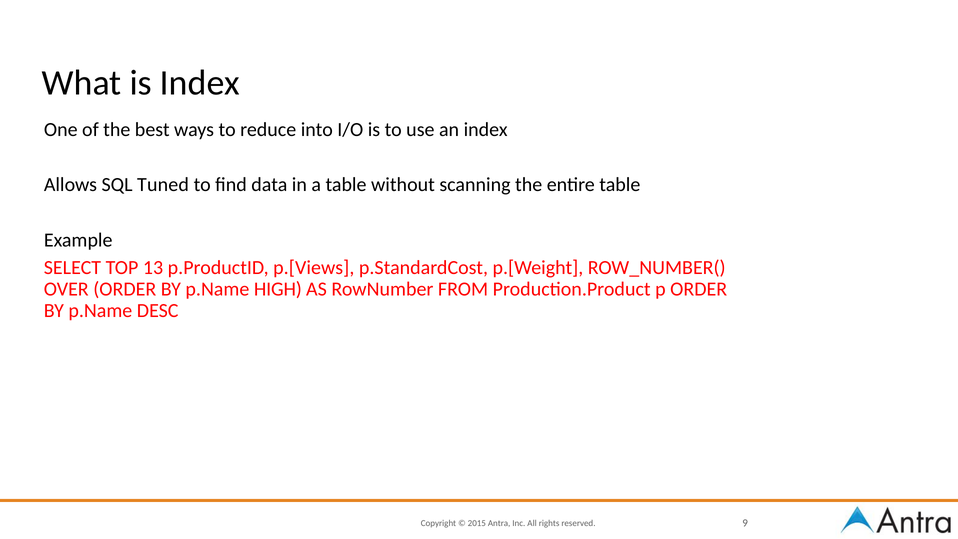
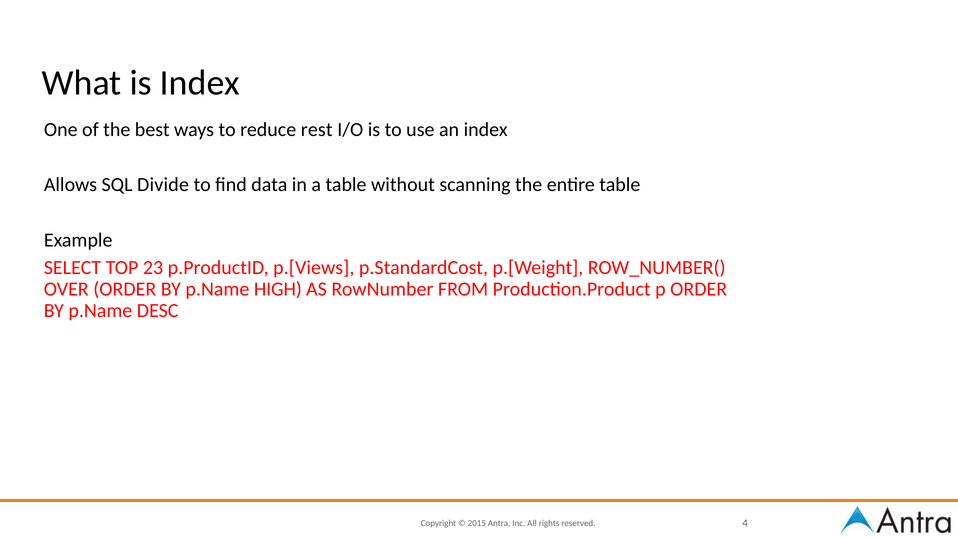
into: into -> rest
Tuned: Tuned -> Divide
13: 13 -> 23
9: 9 -> 4
